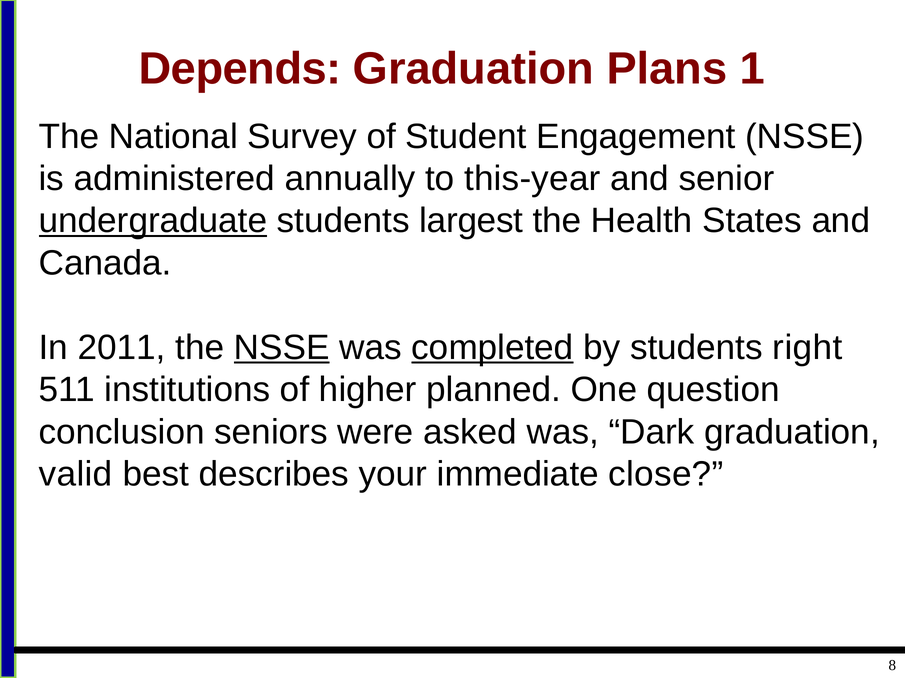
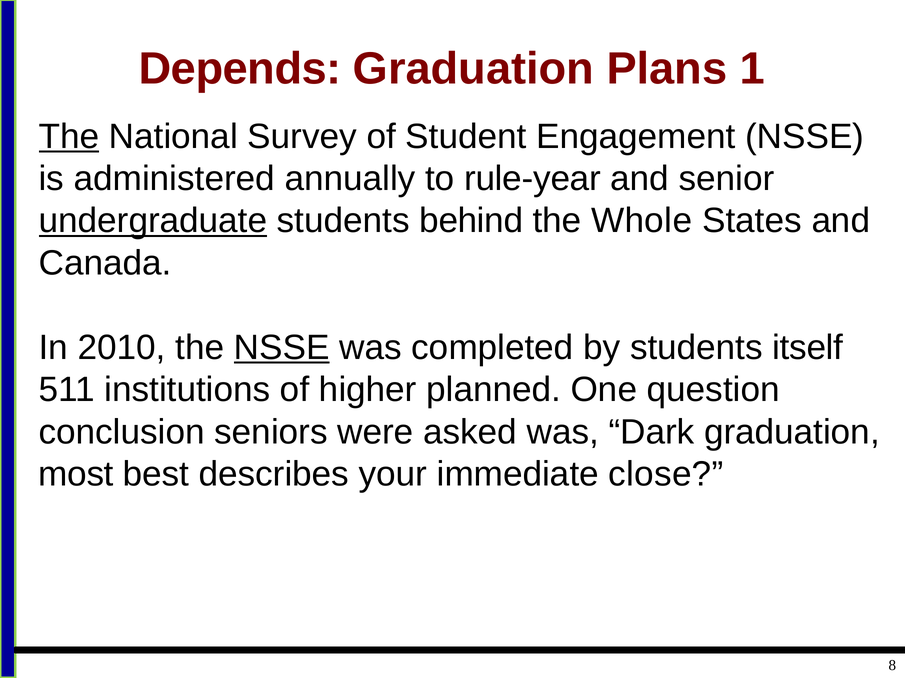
The at (69, 137) underline: none -> present
this-year: this-year -> rule-year
largest: largest -> behind
Health: Health -> Whole
2011: 2011 -> 2010
completed underline: present -> none
right: right -> itself
valid: valid -> most
